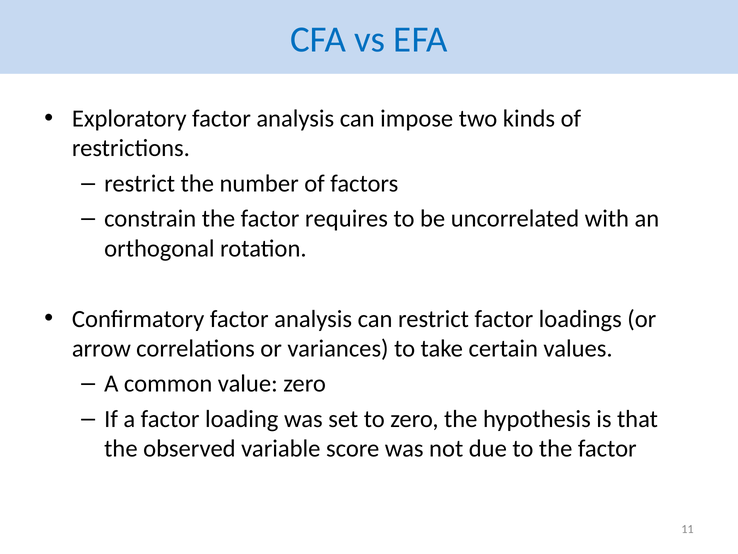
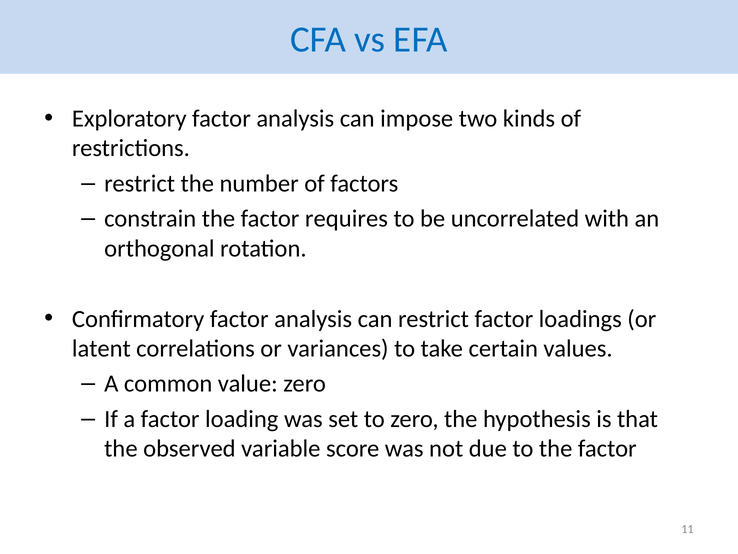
arrow: arrow -> latent
